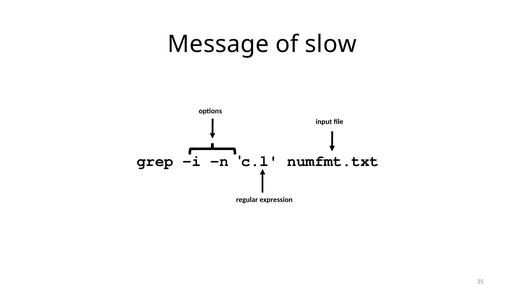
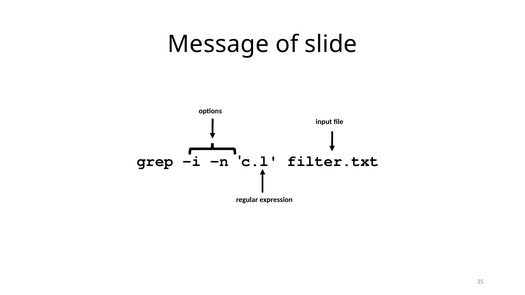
slow: slow -> slide
numfmt.txt: numfmt.txt -> filter.txt
